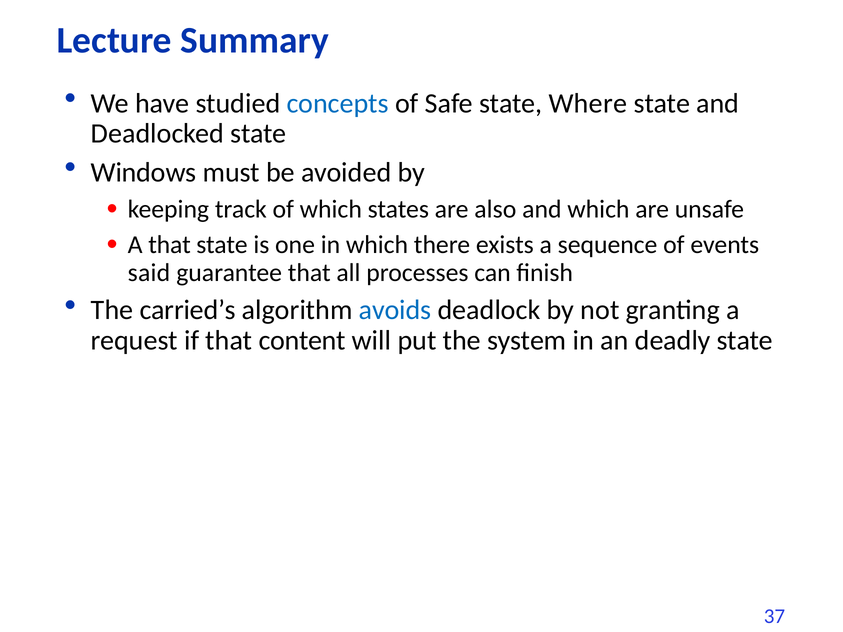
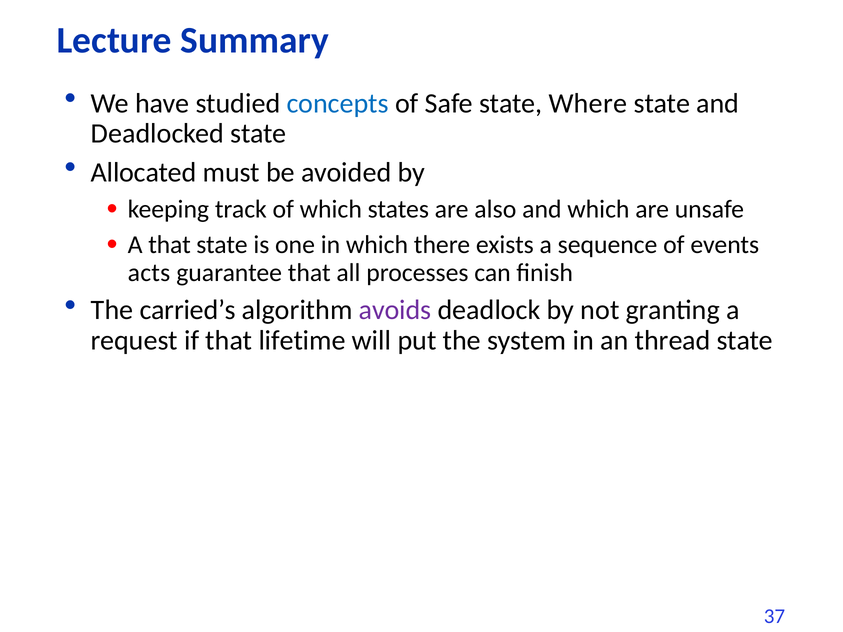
Windows: Windows -> Allocated
said: said -> acts
avoids colour: blue -> purple
content: content -> lifetime
deadly: deadly -> thread
